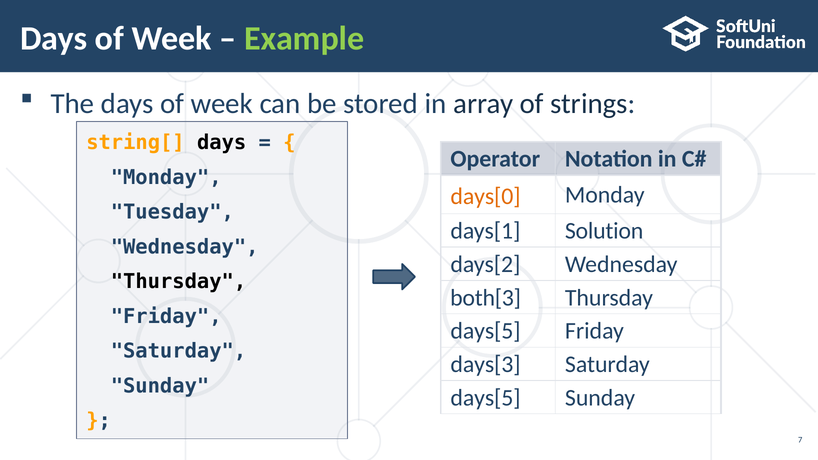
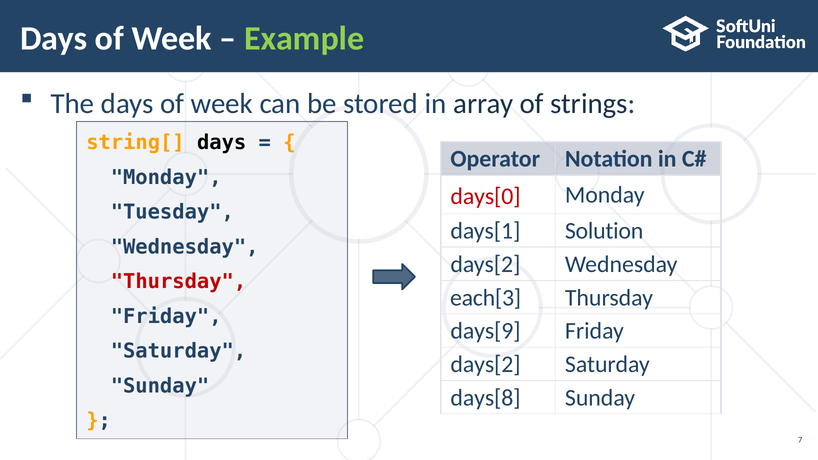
days[0 colour: orange -> red
Thursday at (179, 282) colour: black -> red
both[3: both[3 -> each[3
days[5 at (486, 331): days[5 -> days[9
days[3 at (486, 365): days[3 -> days[2
days[5 at (486, 398): days[5 -> days[8
